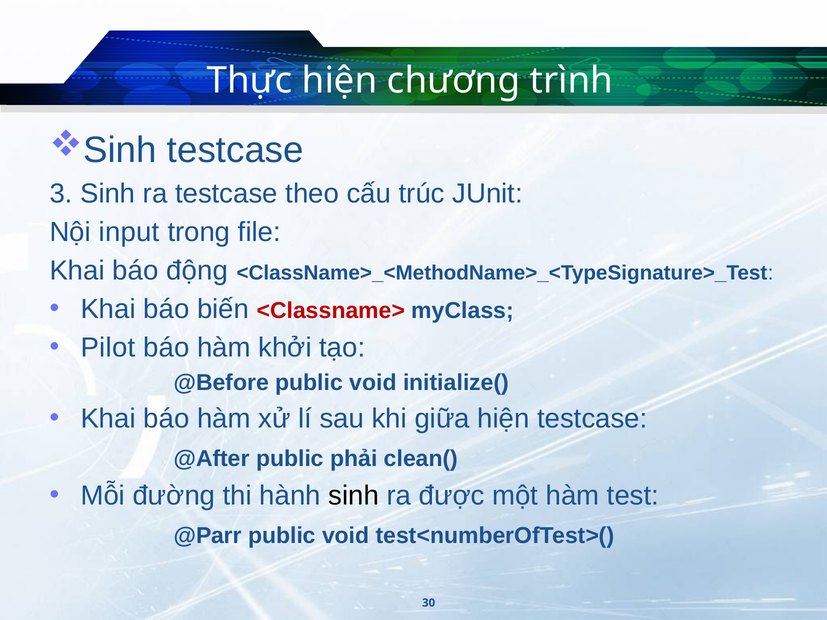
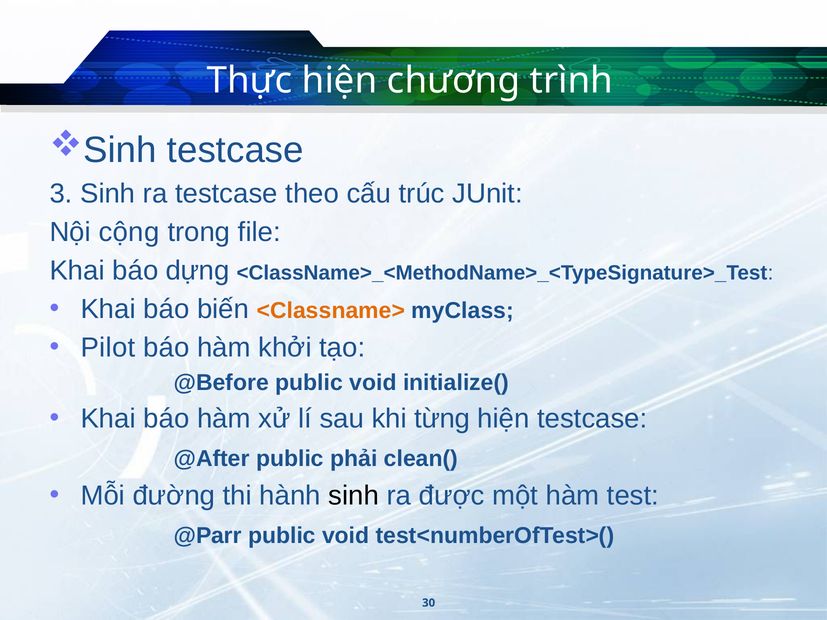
input: input -> cộng
động: động -> dựng
<Classname> colour: red -> orange
giữa: giữa -> từng
